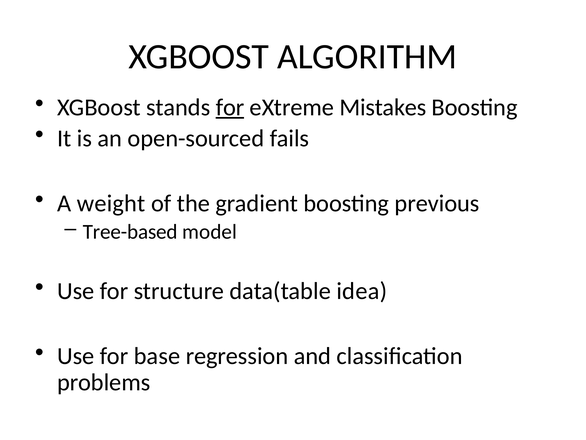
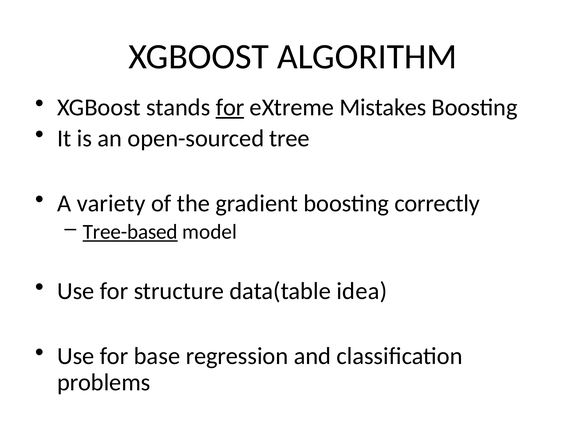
fails: fails -> tree
weight: weight -> variety
previous: previous -> correctly
Tree-based underline: none -> present
